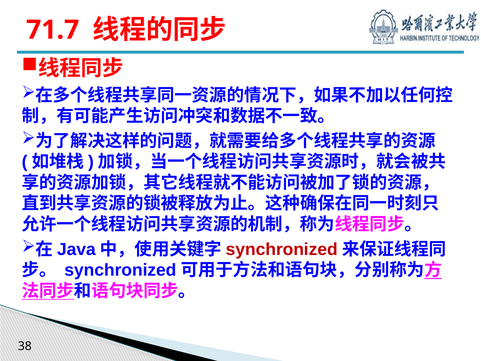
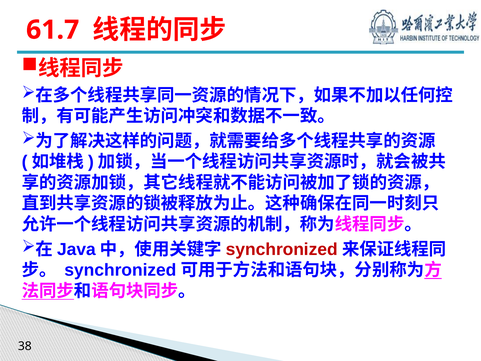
71.7: 71.7 -> 61.7
